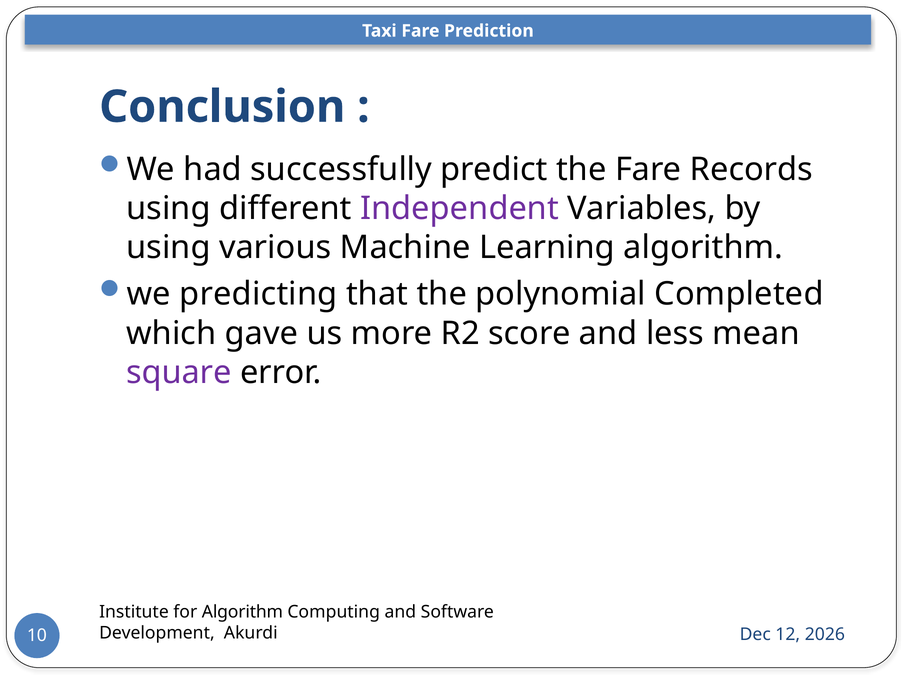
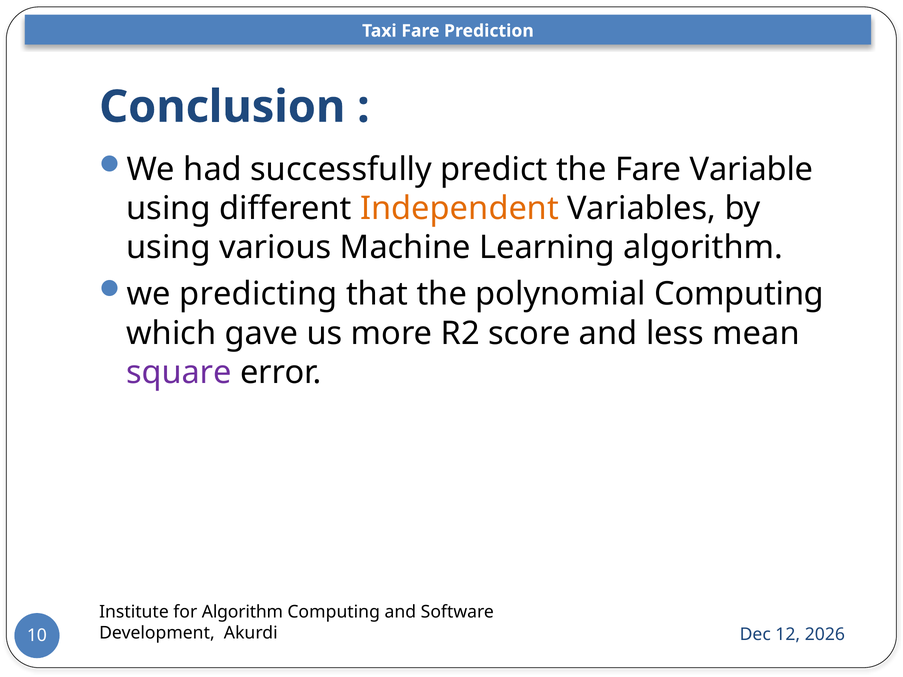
Records: Records -> Variable
Independent colour: purple -> orange
polynomial Completed: Completed -> Computing
